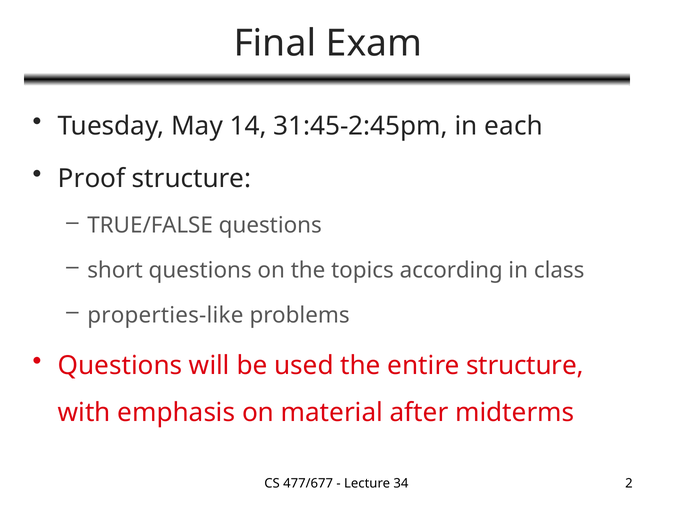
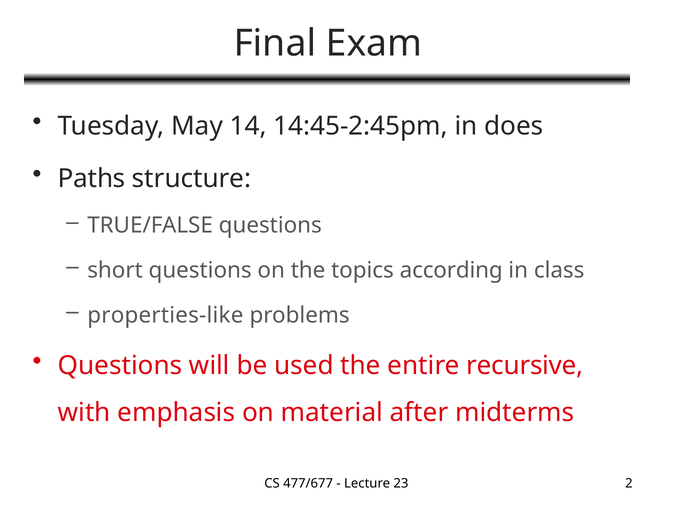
31:45-2:45pm: 31:45-2:45pm -> 14:45-2:45pm
each: each -> does
Proof: Proof -> Paths
entire structure: structure -> recursive
34: 34 -> 23
